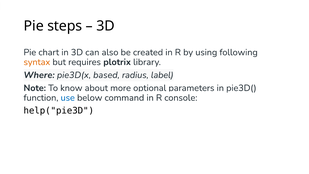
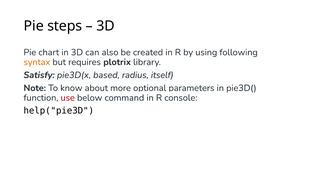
Where: Where -> Satisfy
label: label -> itself
use colour: blue -> red
